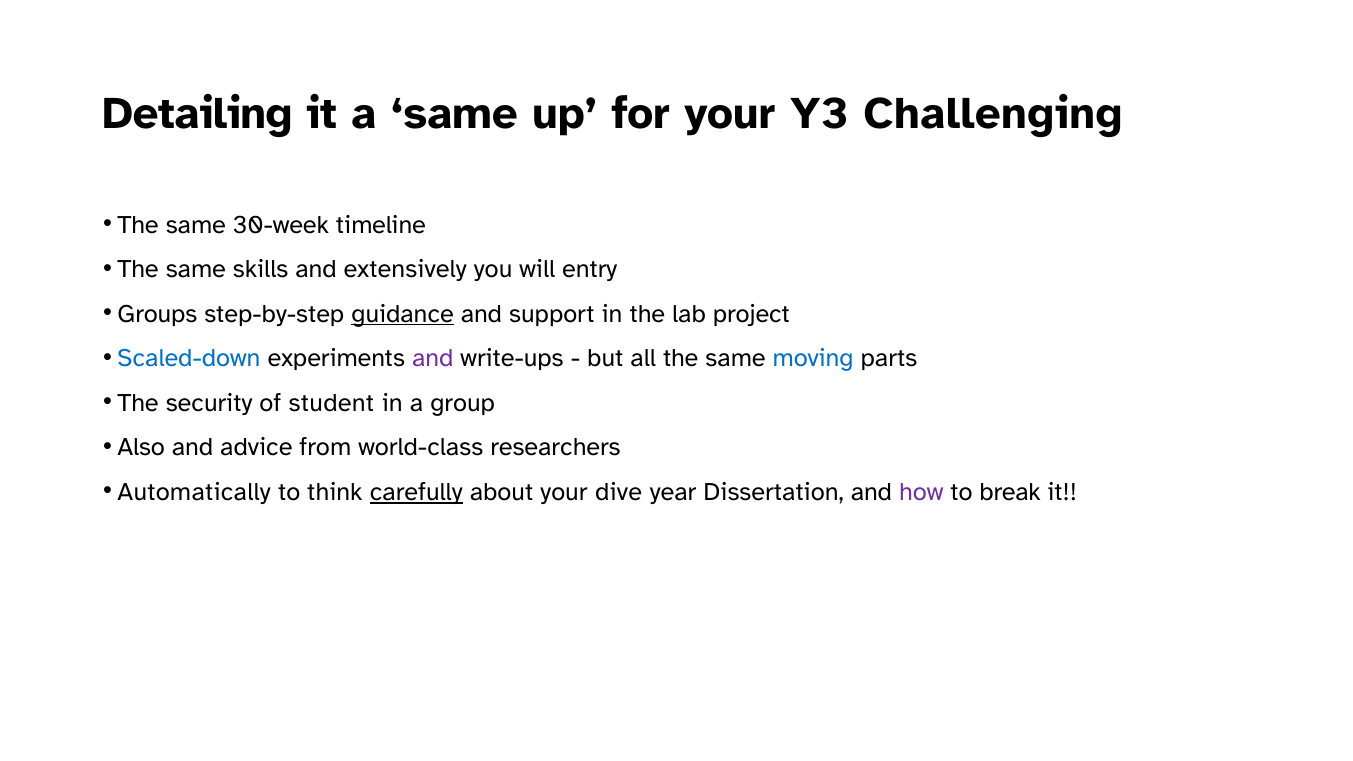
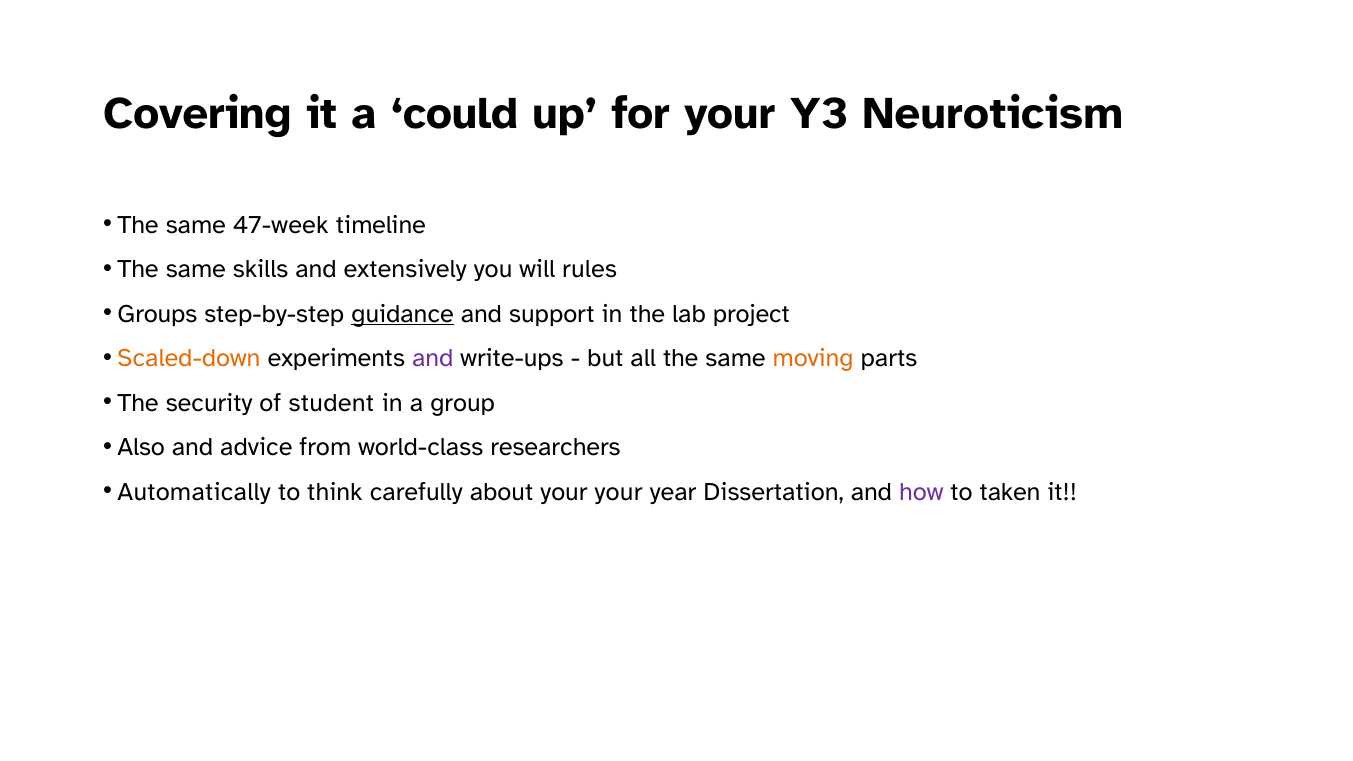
Detailing: Detailing -> Covering
a same: same -> could
Challenging: Challenging -> Neuroticism
30-week: 30-week -> 47-week
entry: entry -> rules
Scaled-down colour: blue -> orange
moving colour: blue -> orange
carefully underline: present -> none
your dive: dive -> your
break: break -> taken
